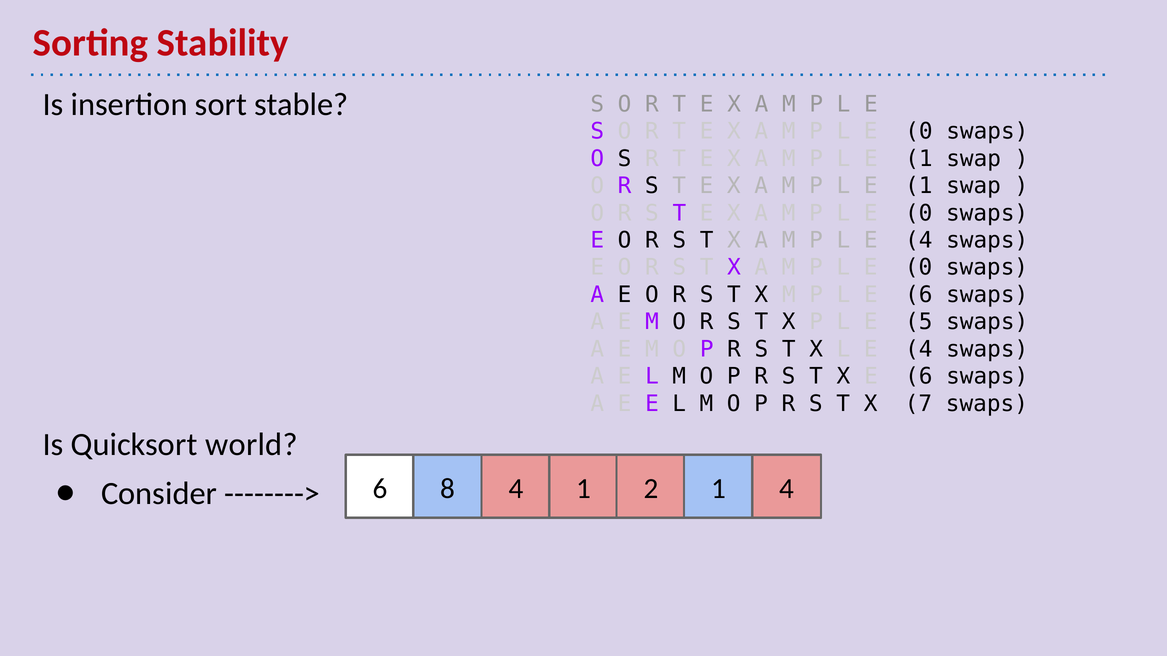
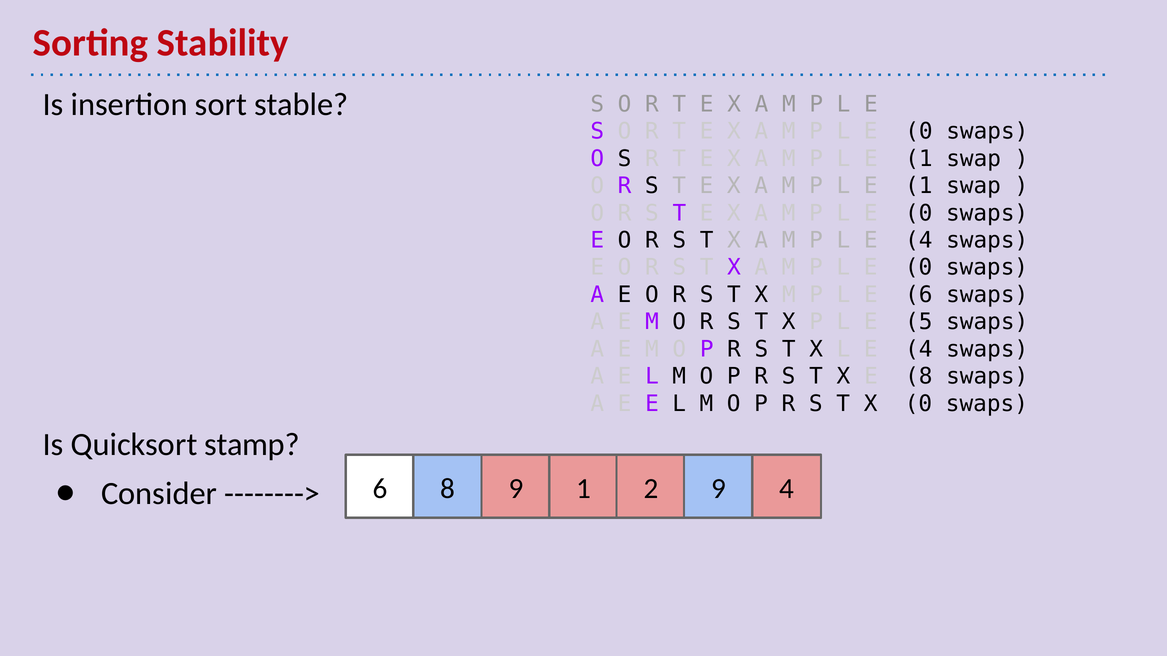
X E 6: 6 -> 8
X 7: 7 -> 0
world: world -> stamp
8 4: 4 -> 9
2 1: 1 -> 9
